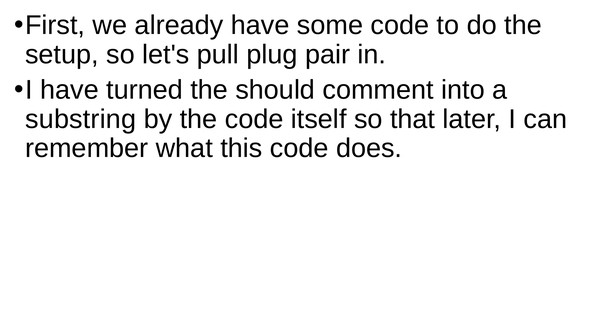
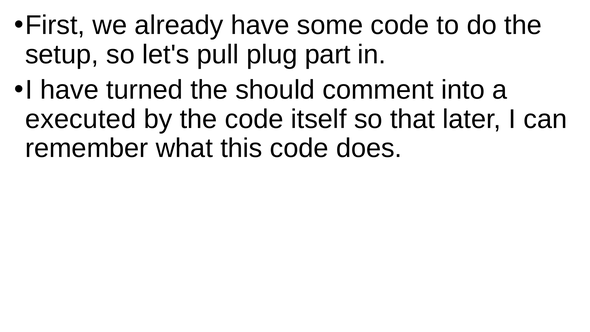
pair: pair -> part
substring: substring -> executed
